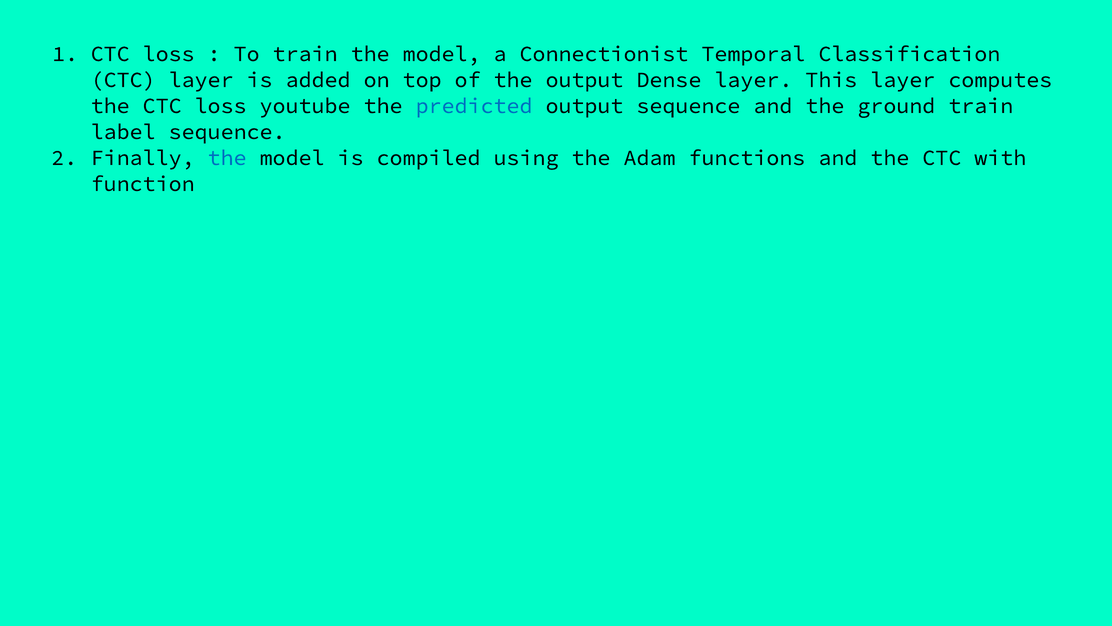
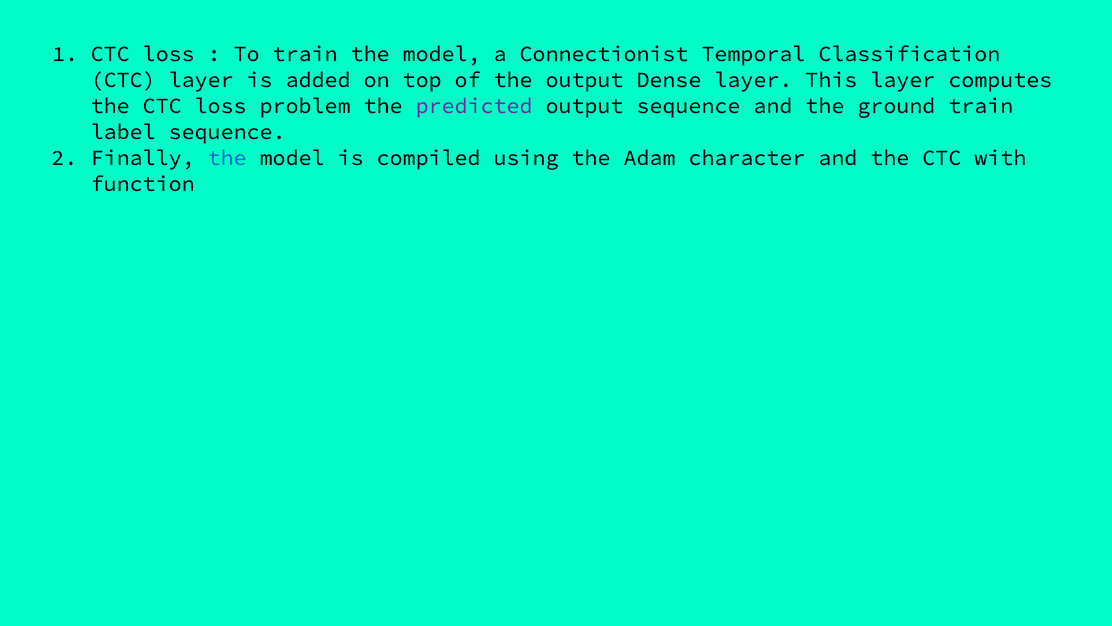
youtube: youtube -> problem
predicted colour: blue -> purple
functions: functions -> character
